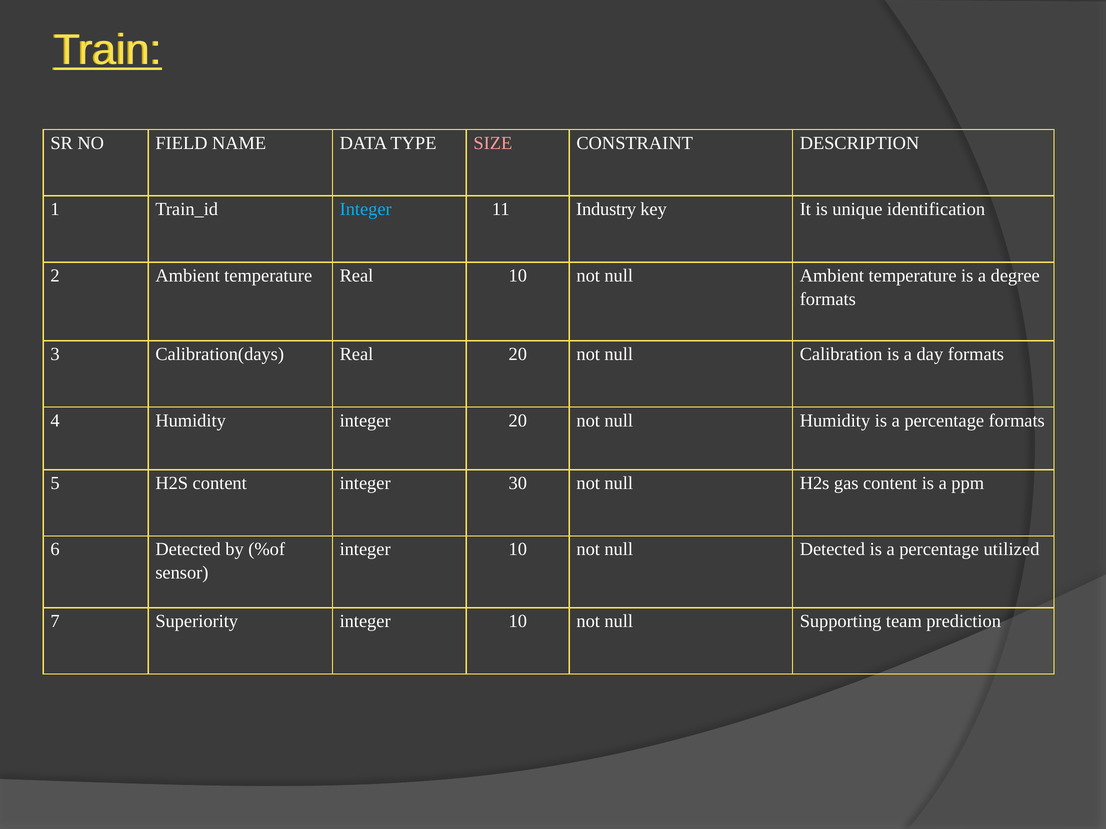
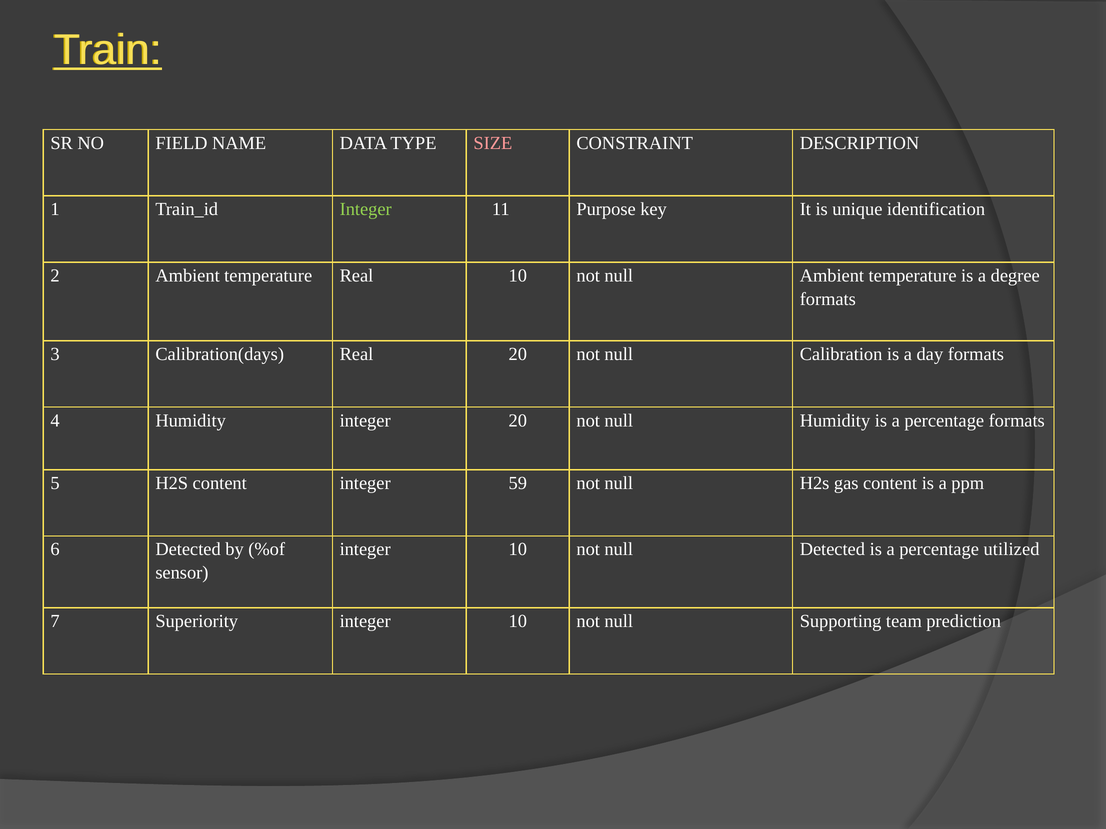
Integer at (366, 209) colour: light blue -> light green
Industry: Industry -> Purpose
30: 30 -> 59
